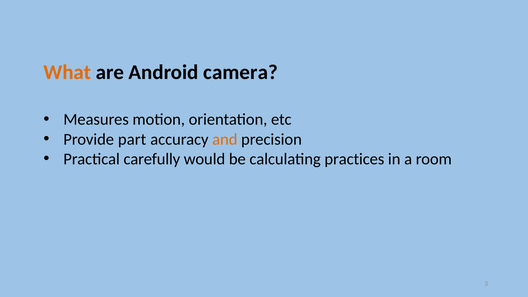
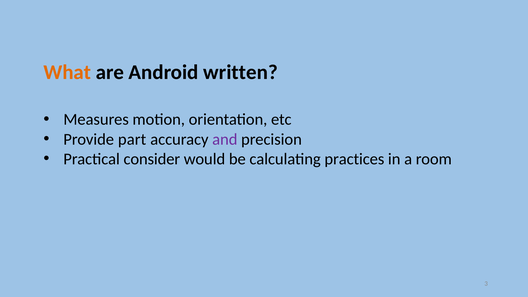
camera: camera -> written
and colour: orange -> purple
carefully: carefully -> consider
